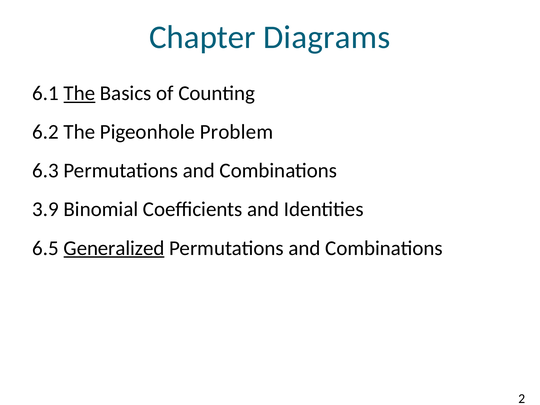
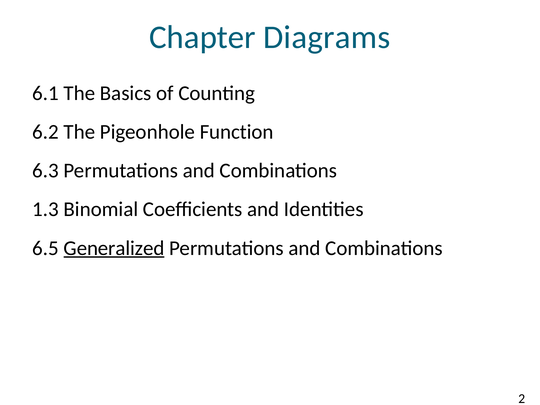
The at (79, 93) underline: present -> none
Problem: Problem -> Function
3.9: 3.9 -> 1.3
